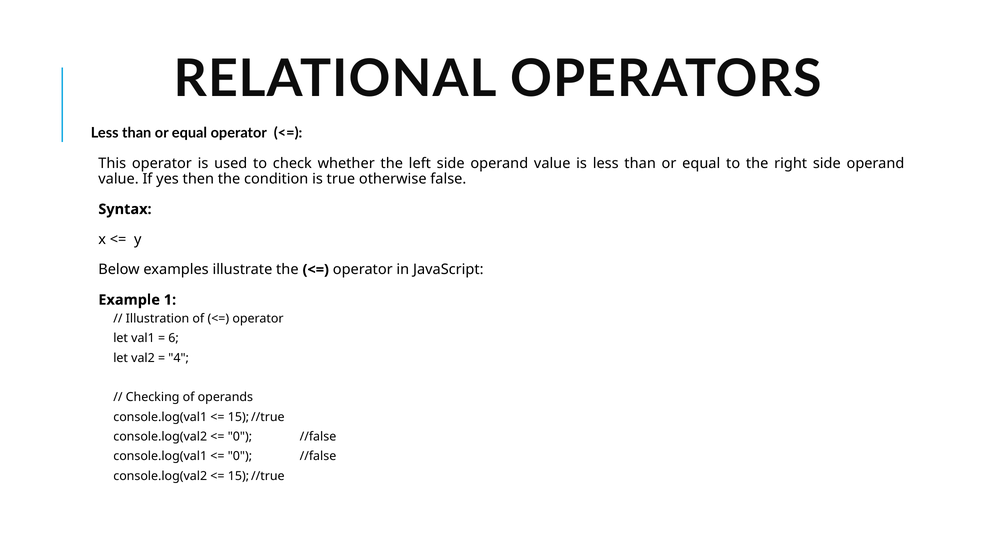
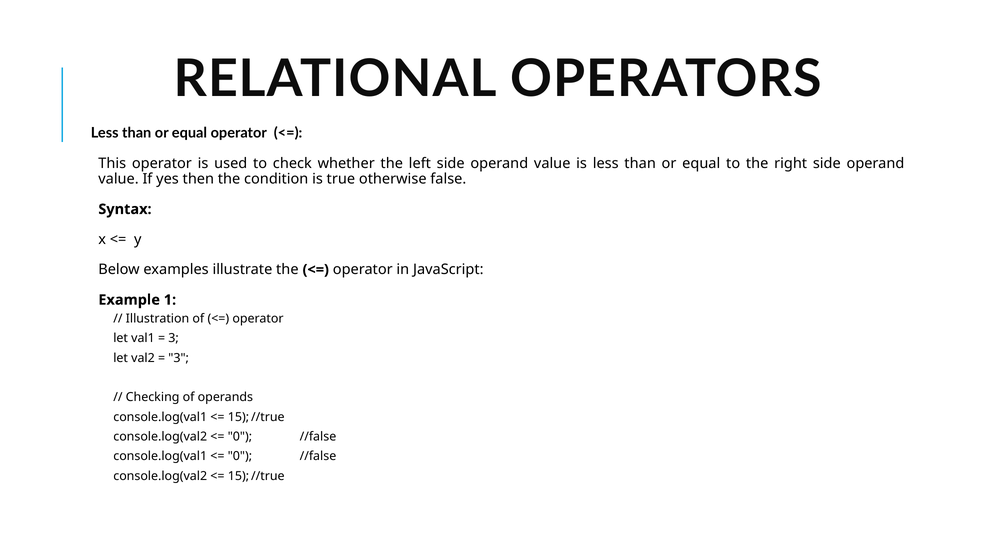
6 at (174, 338): 6 -> 3
4 at (179, 358): 4 -> 3
